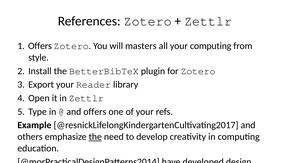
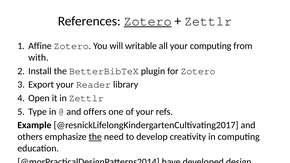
Zotero at (148, 21) underline: none -> present
Offers at (40, 46): Offers -> Affine
masters: masters -> writable
style: style -> with
